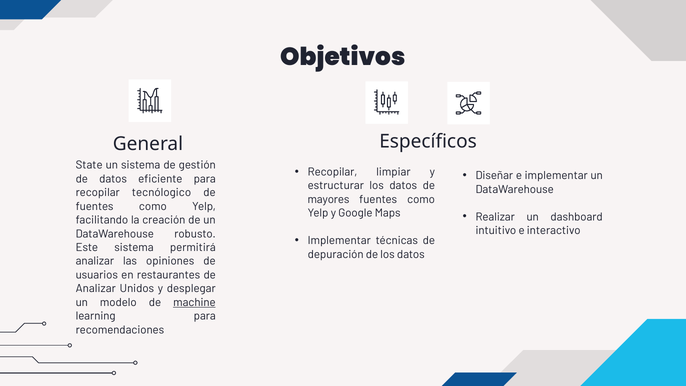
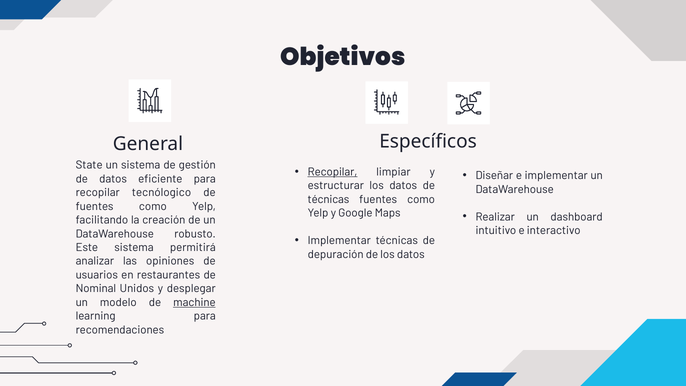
Recopilar at (333, 172) underline: none -> present
mayores at (328, 199): mayores -> técnicas
Analizar at (96, 289): Analizar -> Nominal
